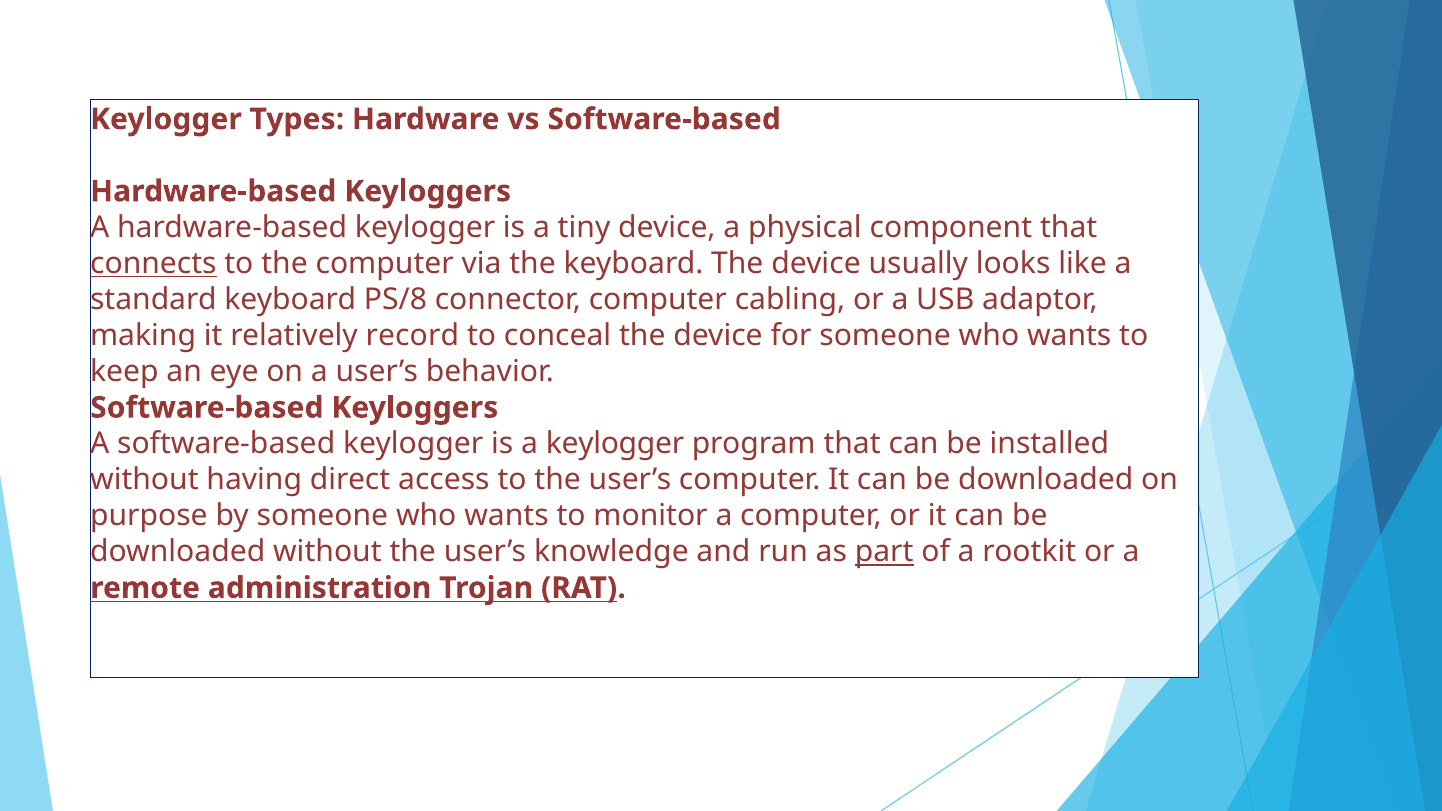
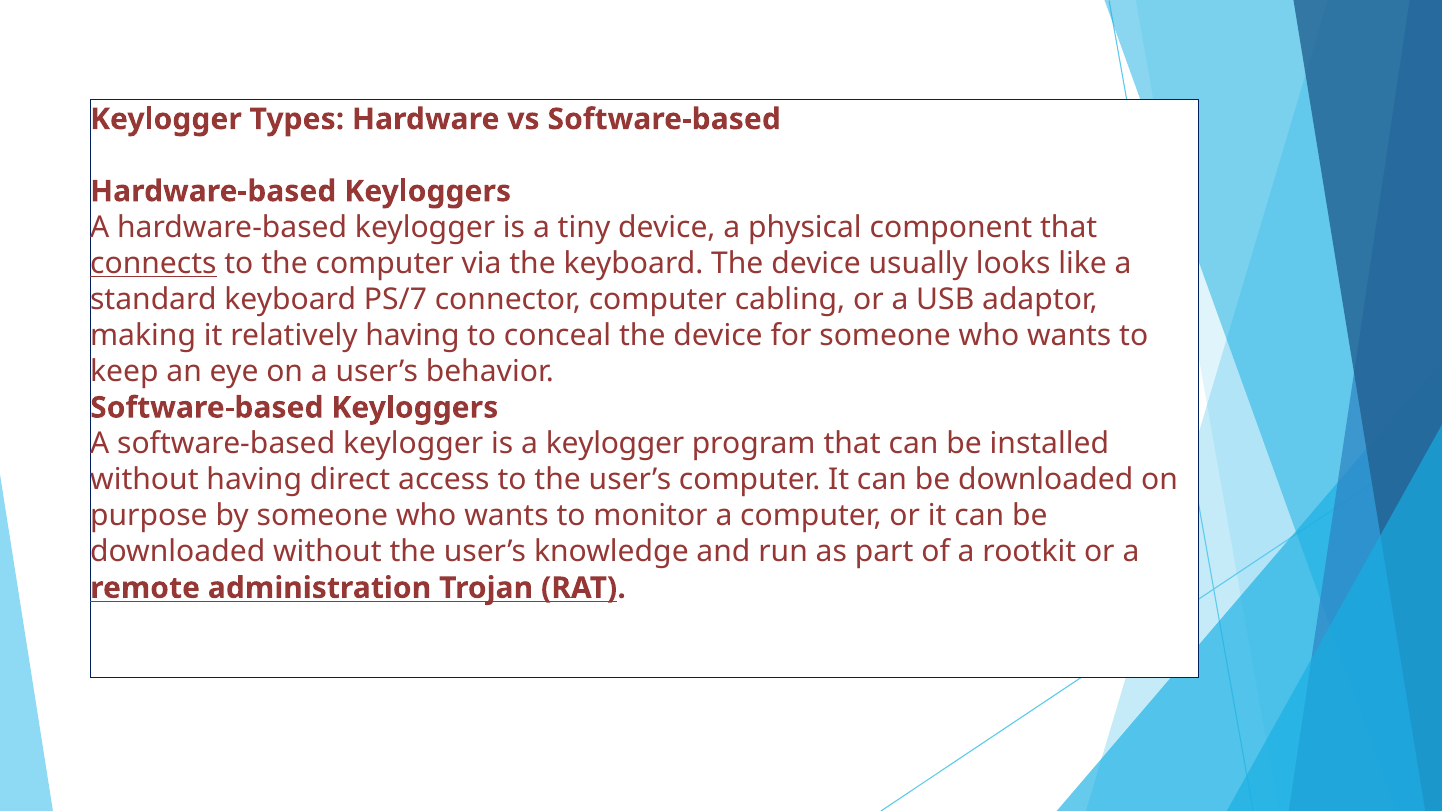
PS/8: PS/8 -> PS/7
relatively record: record -> having
part underline: present -> none
